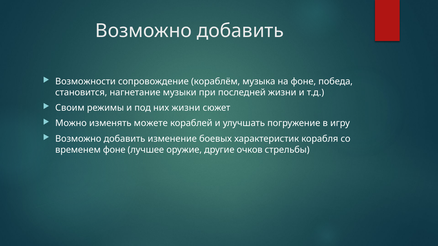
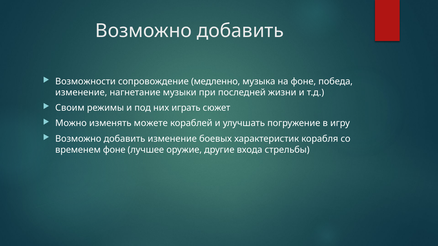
кораблём: кораблём -> медленно
становится at (81, 92): становится -> изменение
них жизни: жизни -> играть
очков: очков -> входа
